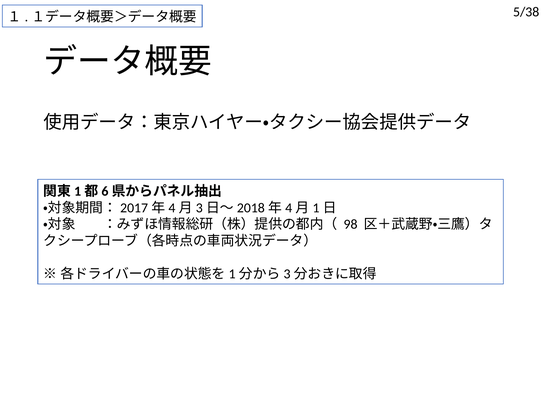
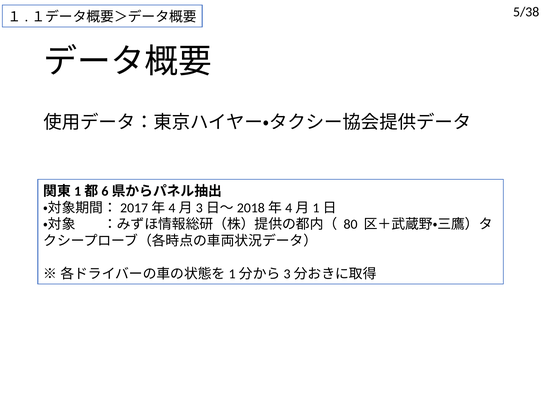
98: 98 -> 80
